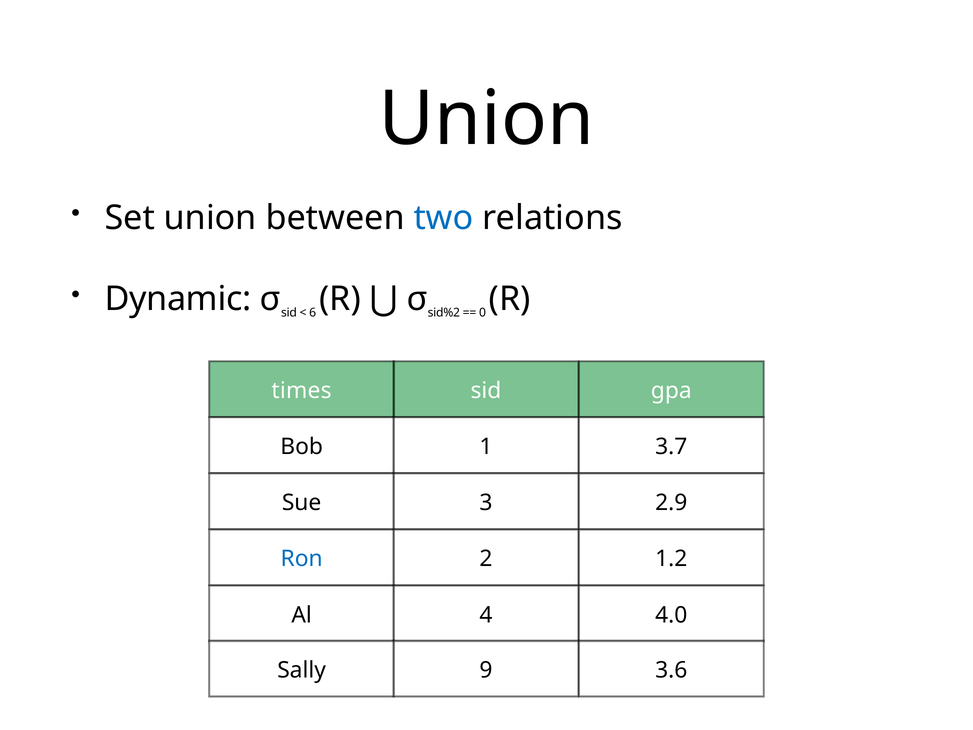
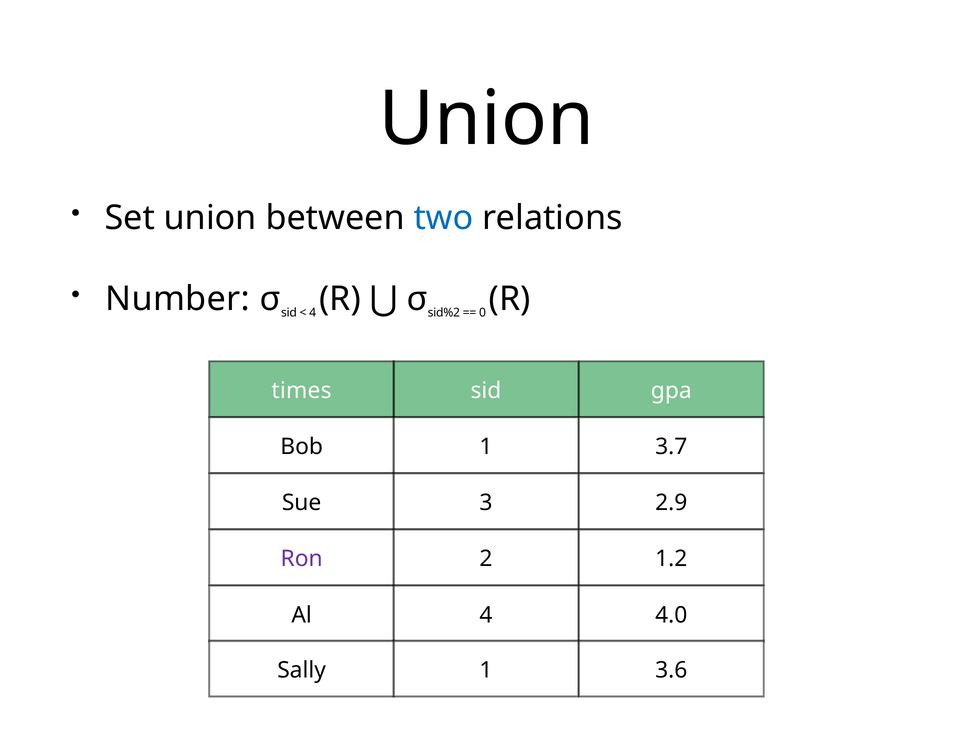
Dynamic: Dynamic -> Number
6 at (313, 312): 6 -> 4
Ron colour: blue -> purple
Sally 9: 9 -> 1
